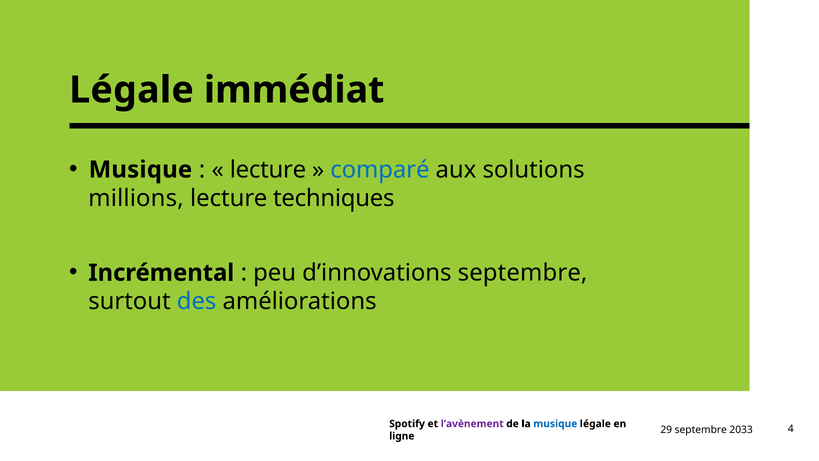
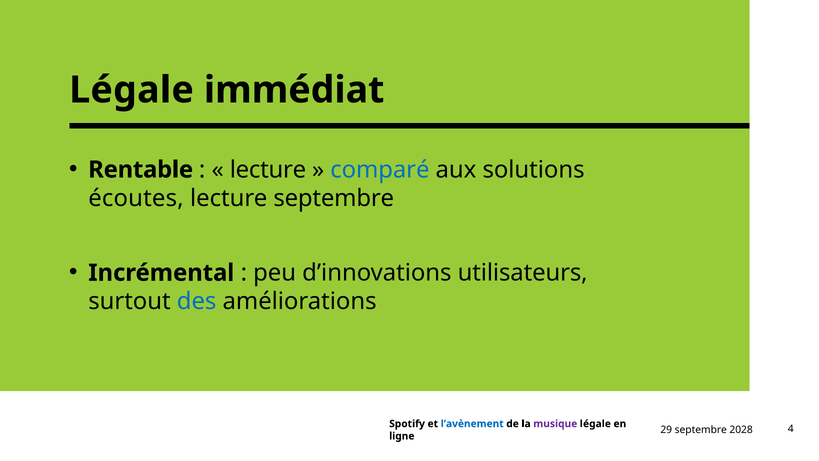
Musique at (140, 170): Musique -> Rentable
millions: millions -> écoutes
lecture techniques: techniques -> septembre
d’innovations septembre: septembre -> utilisateurs
l’avènement colour: purple -> blue
musique at (555, 423) colour: blue -> purple
2033: 2033 -> 2028
